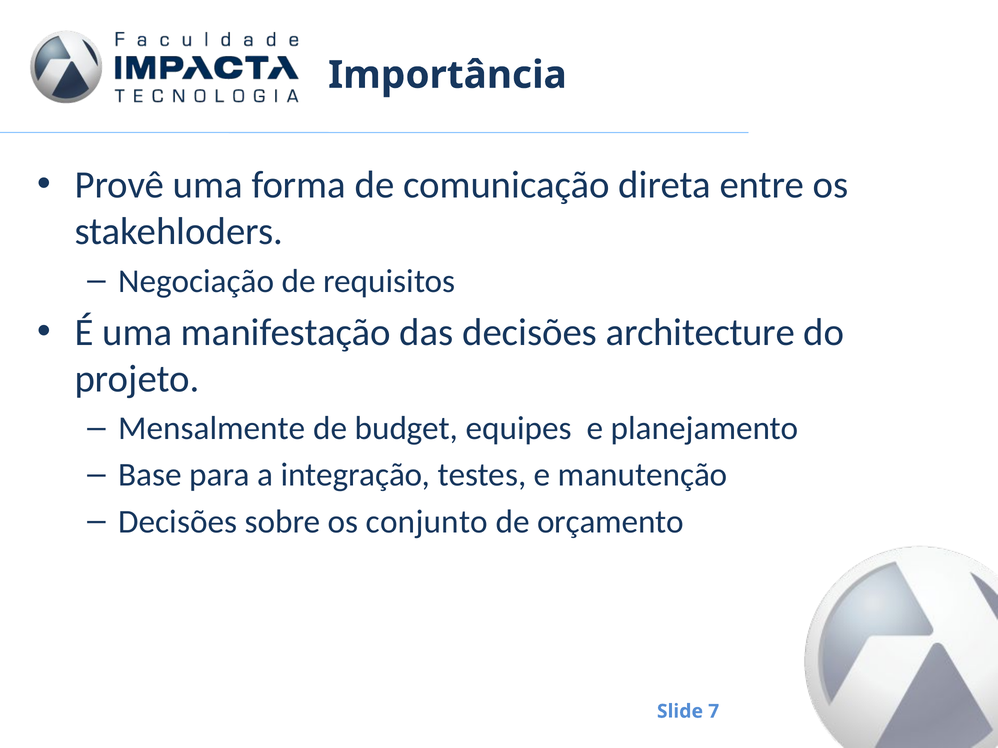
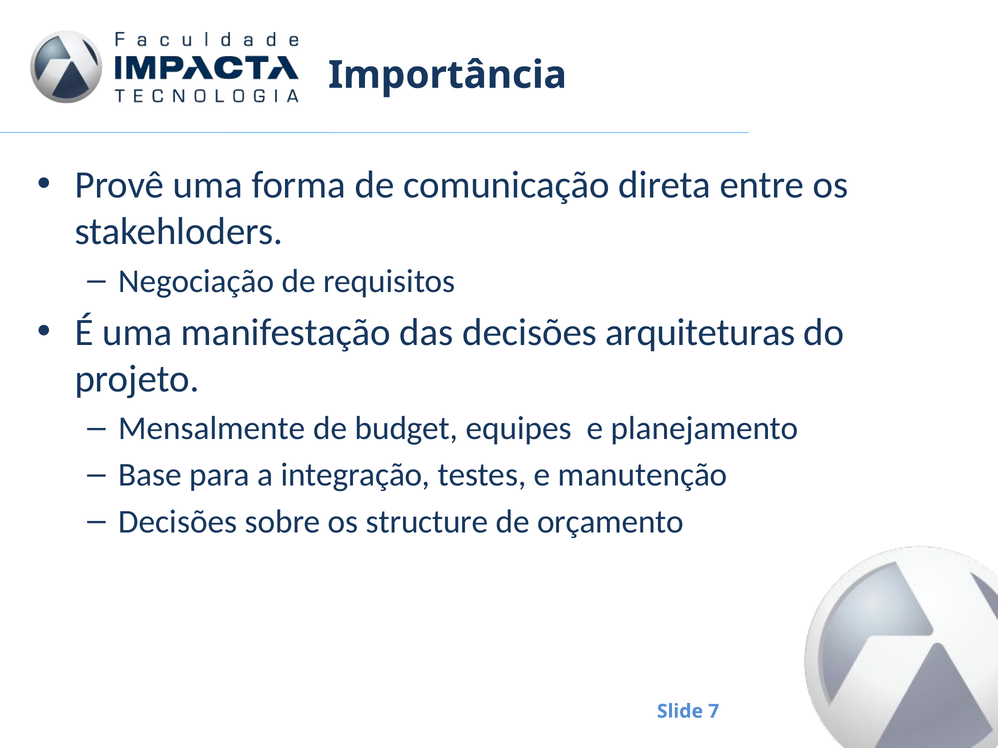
architecture: architecture -> arquiteturas
conjunto: conjunto -> structure
